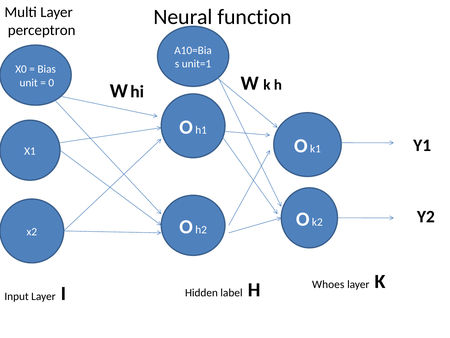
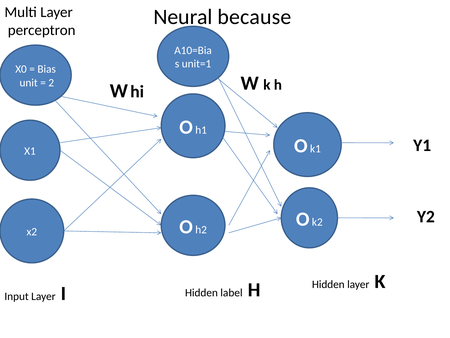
function: function -> because
0: 0 -> 2
H Whoes: Whoes -> Hidden
